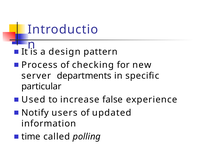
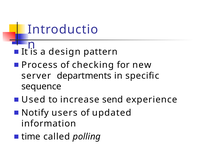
particular: particular -> sequence
false: false -> send
